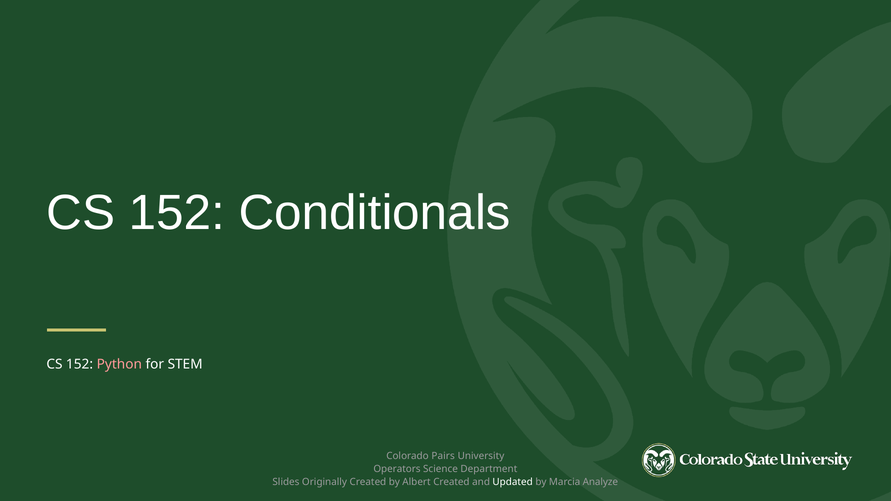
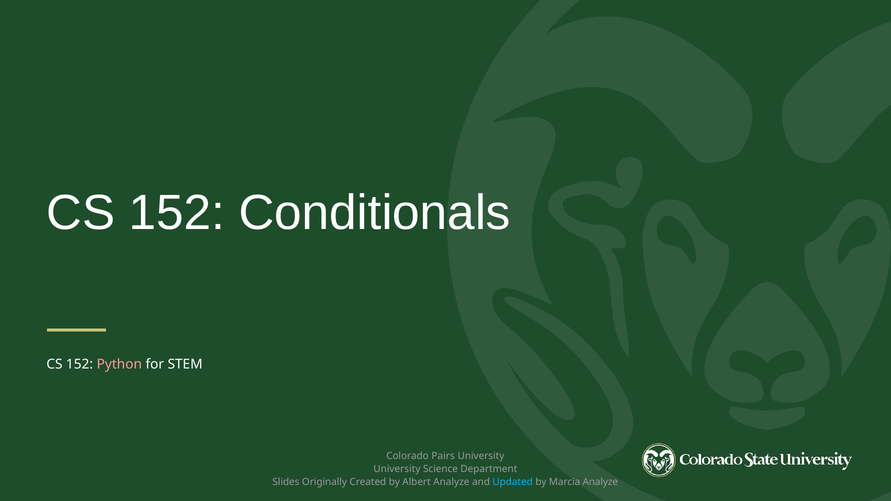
Operators at (397, 469): Operators -> University
Albert Created: Created -> Analyze
Updated colour: white -> light blue
